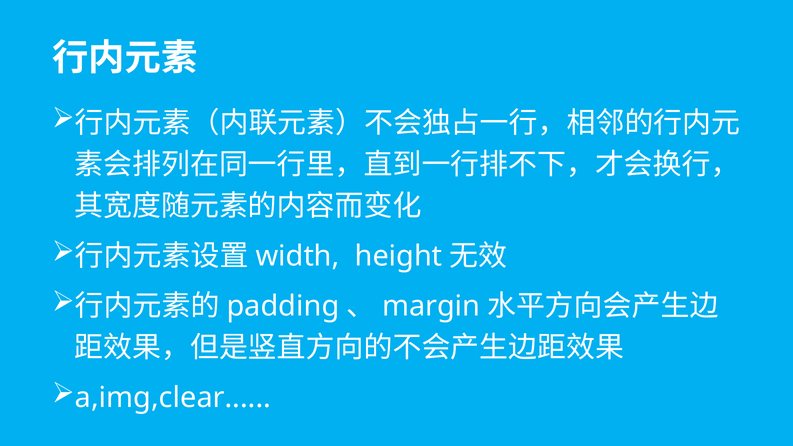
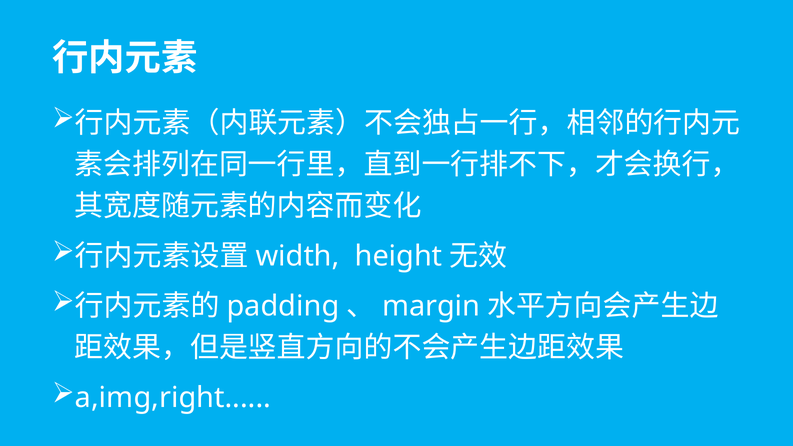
a,img,clear: a,img,clear -> a,img,right
